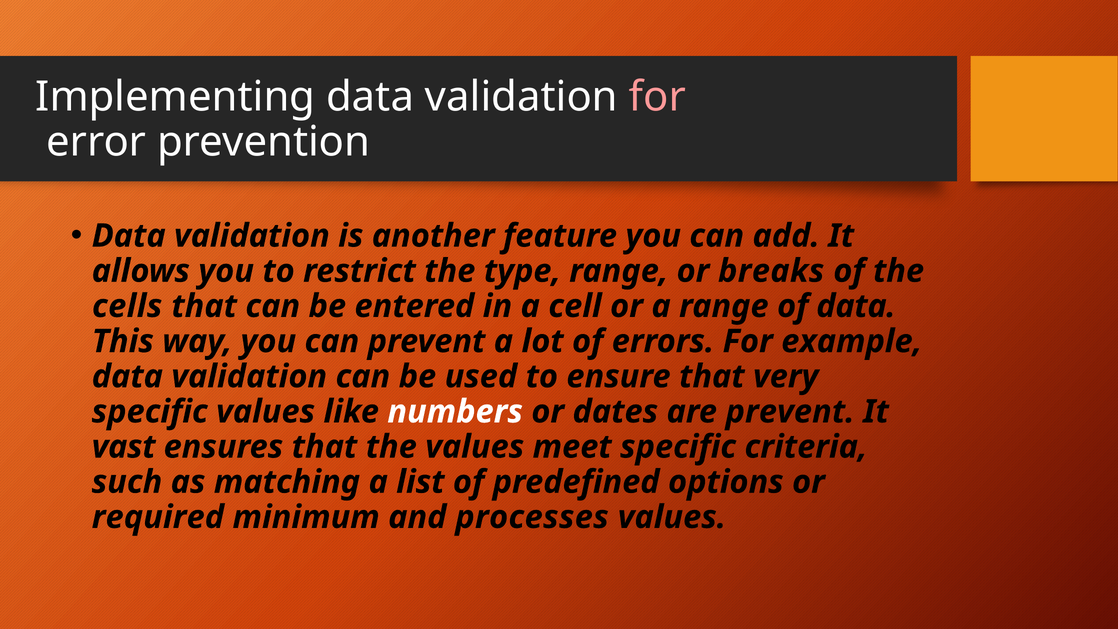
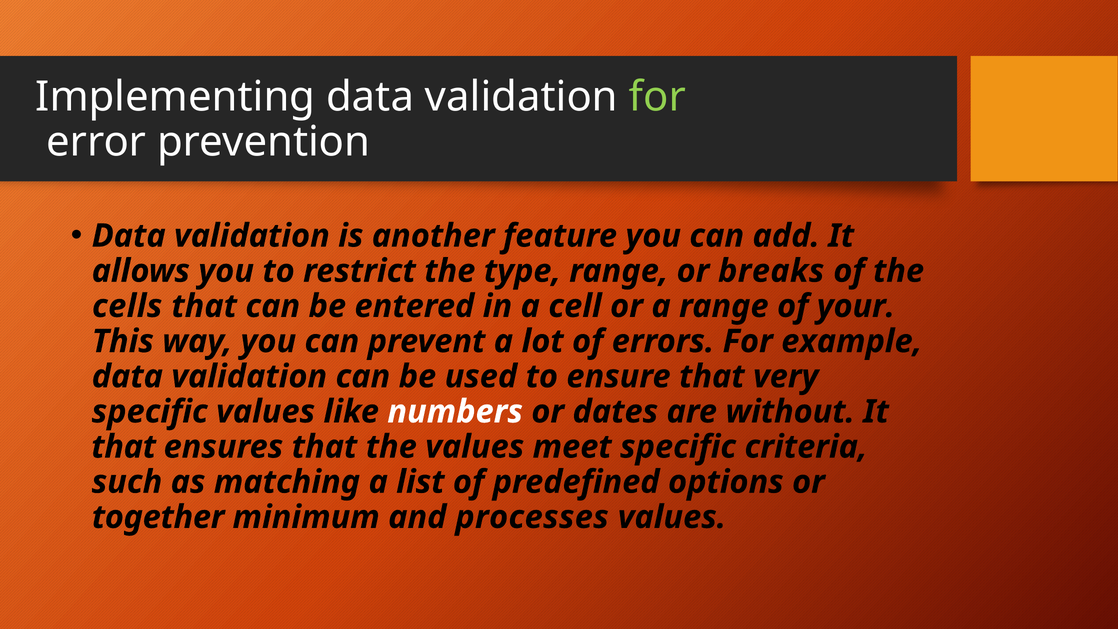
for at (657, 97) colour: pink -> light green
of data: data -> your
are prevent: prevent -> without
vast at (124, 447): vast -> that
required: required -> together
